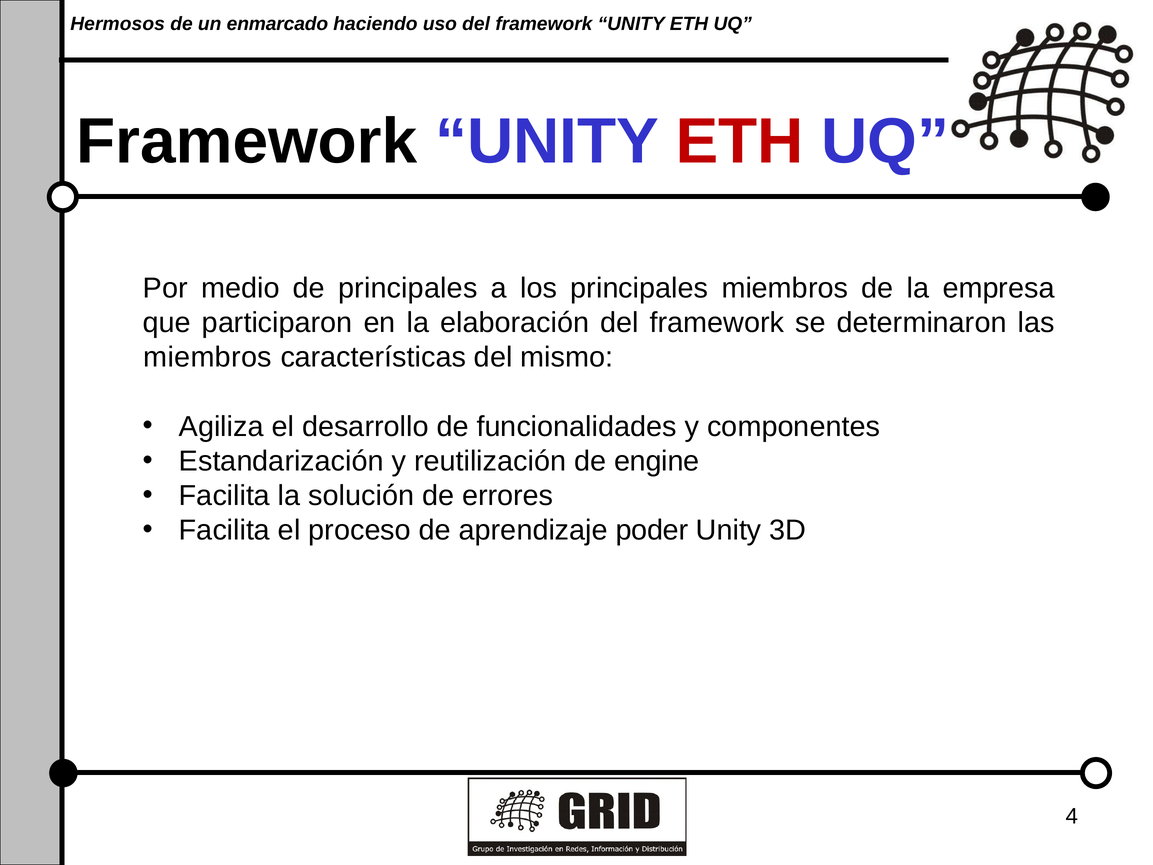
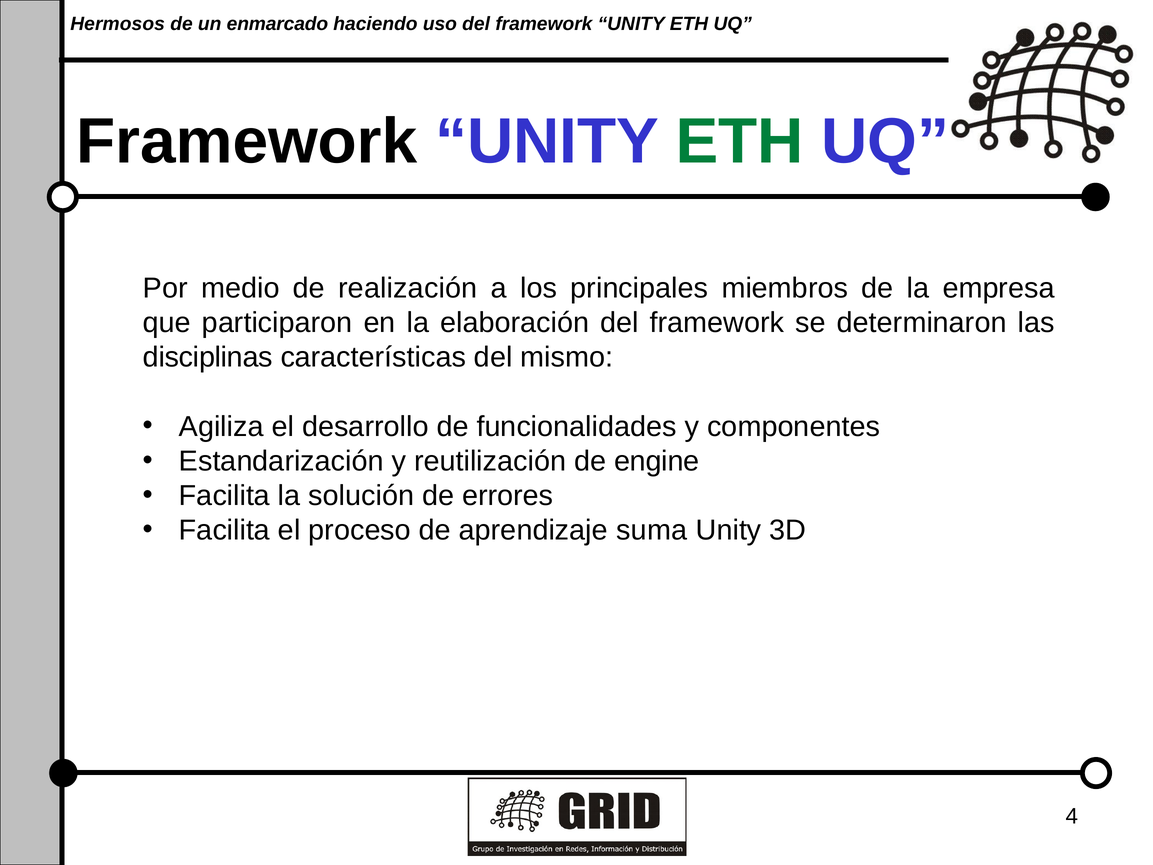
ETH at (740, 142) colour: red -> green
de principales: principales -> realización
miembros at (208, 357): miembros -> disciplinas
poder: poder -> suma
